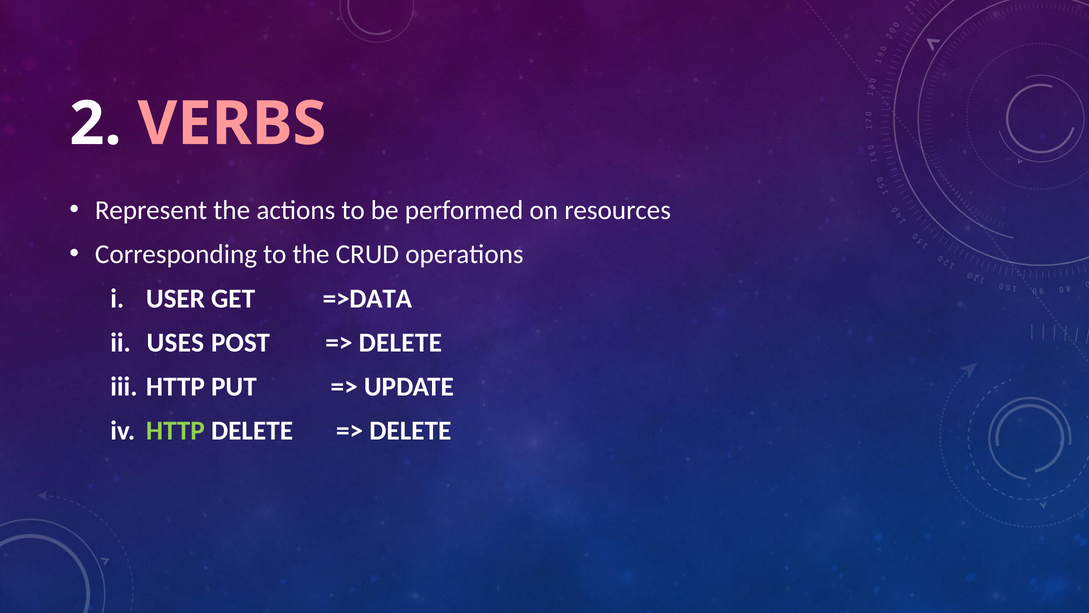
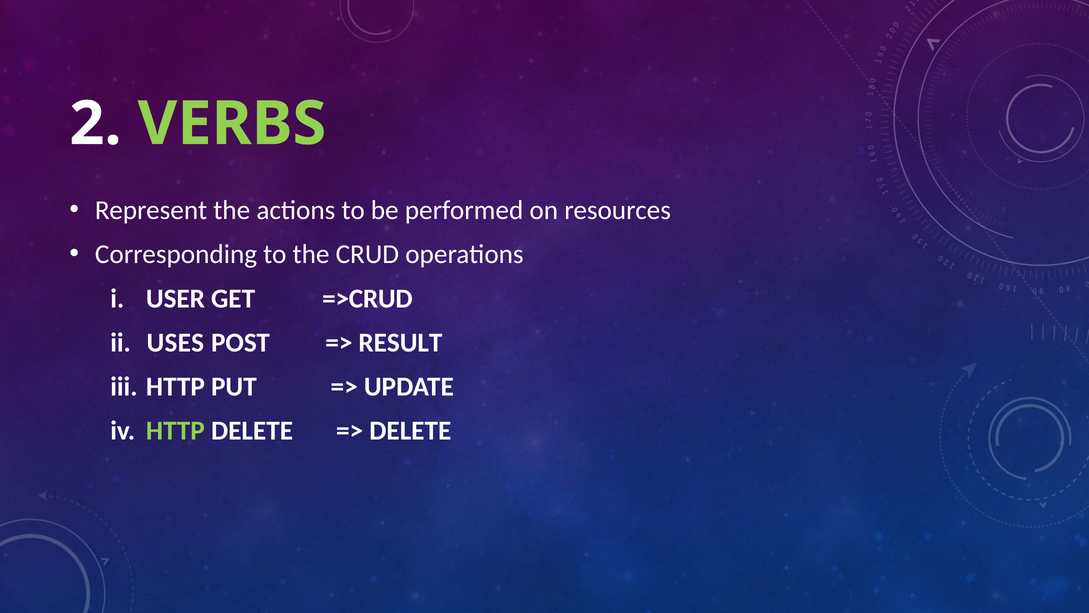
VERBS colour: pink -> light green
=>DATA: =>DATA -> =>CRUD
DELETE at (400, 342): DELETE -> RESULT
